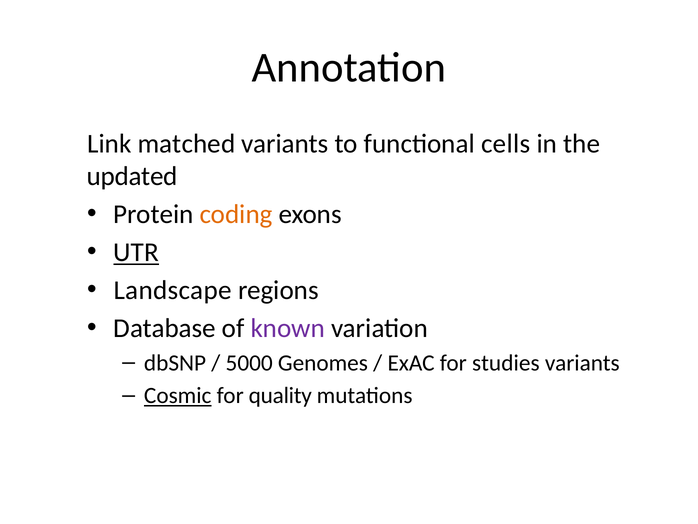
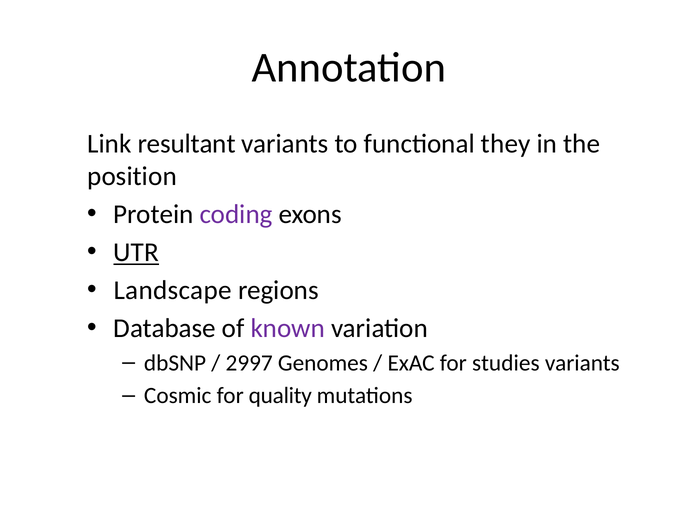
matched: matched -> resultant
cells: cells -> they
updated: updated -> position
coding colour: orange -> purple
5000: 5000 -> 2997
Cosmic underline: present -> none
